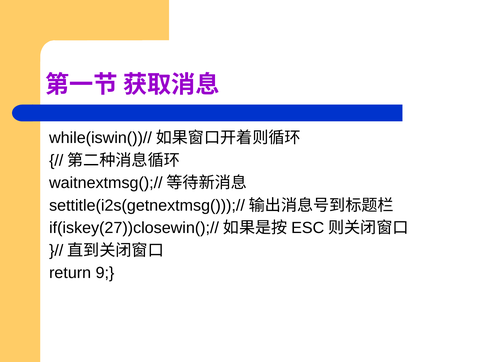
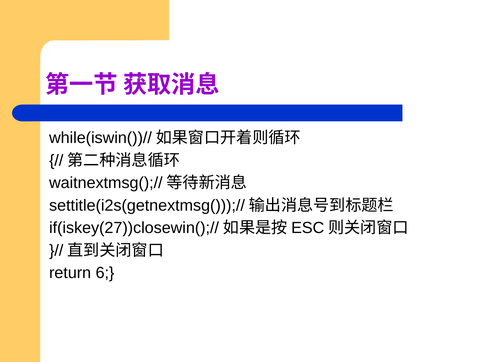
9: 9 -> 6
